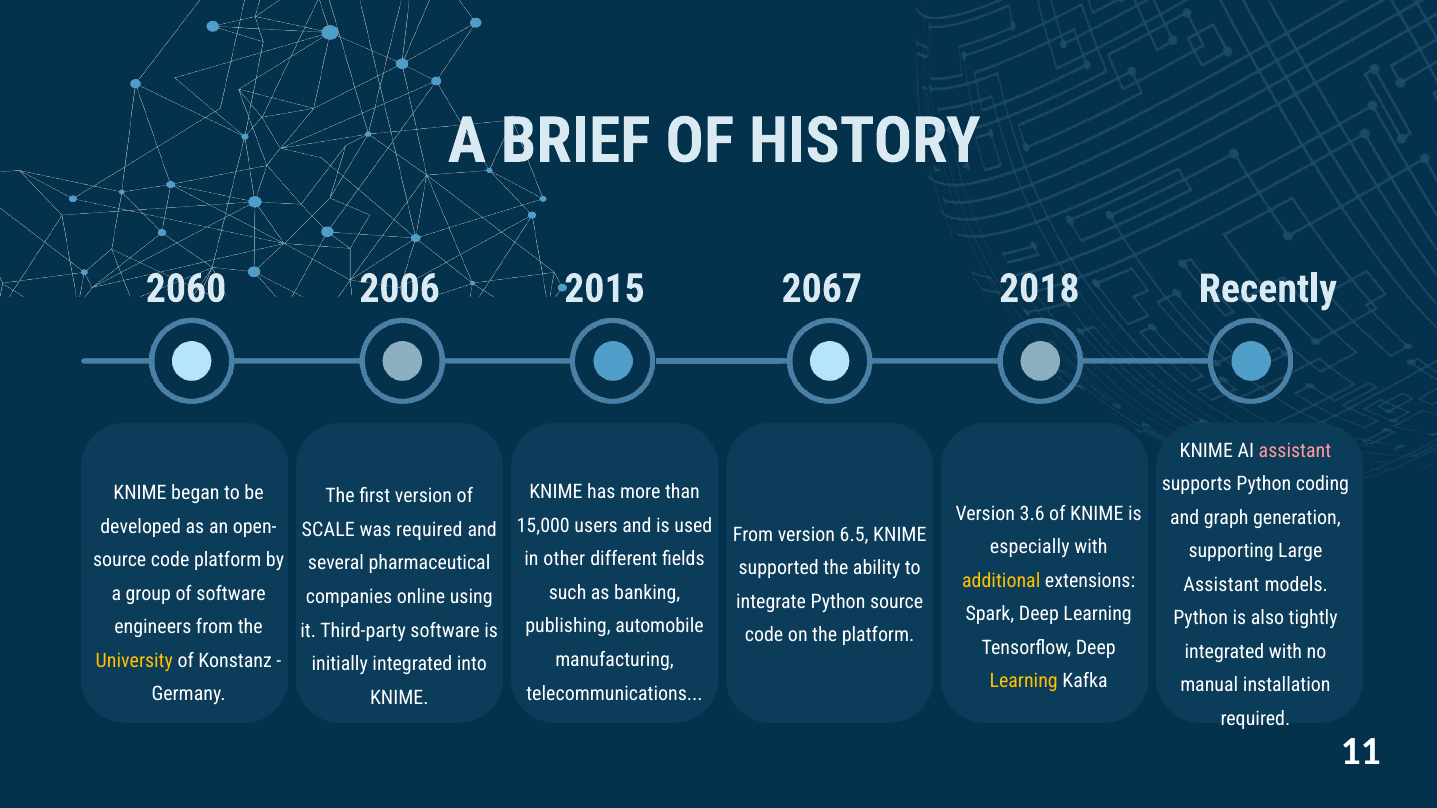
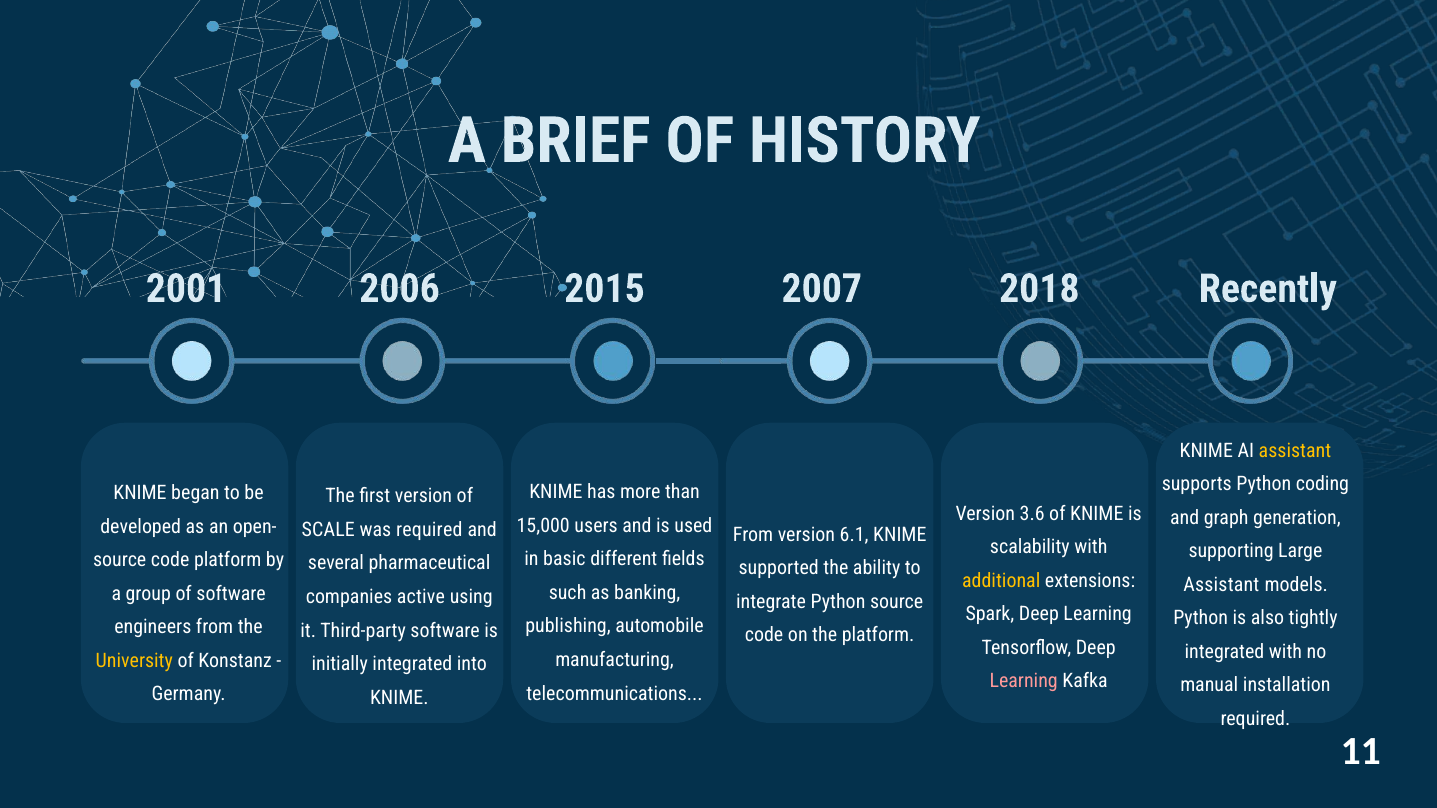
2060: 2060 -> 2001
2067: 2067 -> 2007
assistant at (1295, 451) colour: pink -> yellow
6.5: 6.5 -> 6.1
especially: especially -> scalability
other: other -> basic
online: online -> active
Learning at (1024, 681) colour: yellow -> pink
